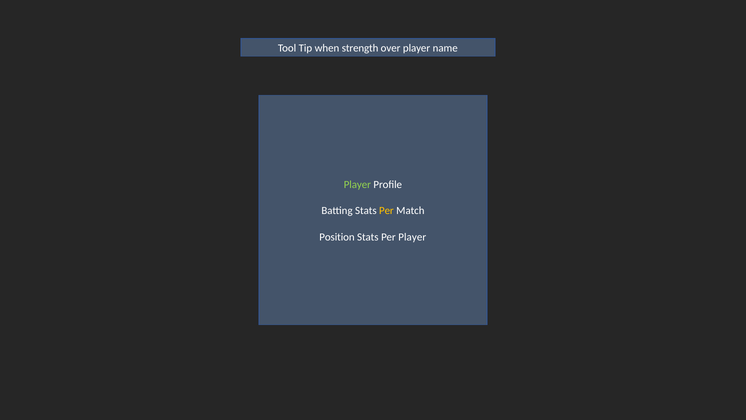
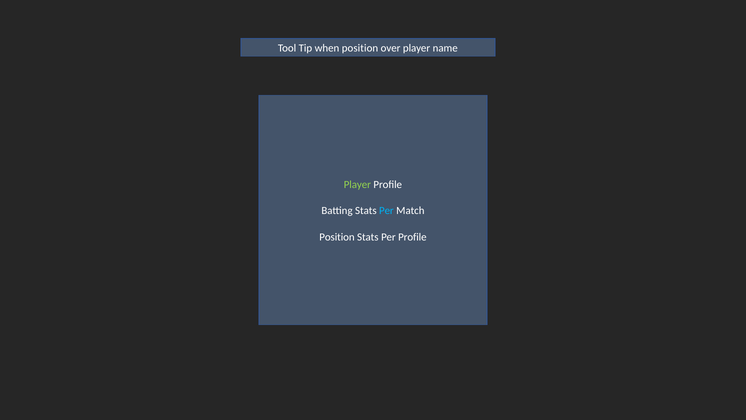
when strength: strength -> position
Per at (386, 211) colour: yellow -> light blue
Per Player: Player -> Profile
